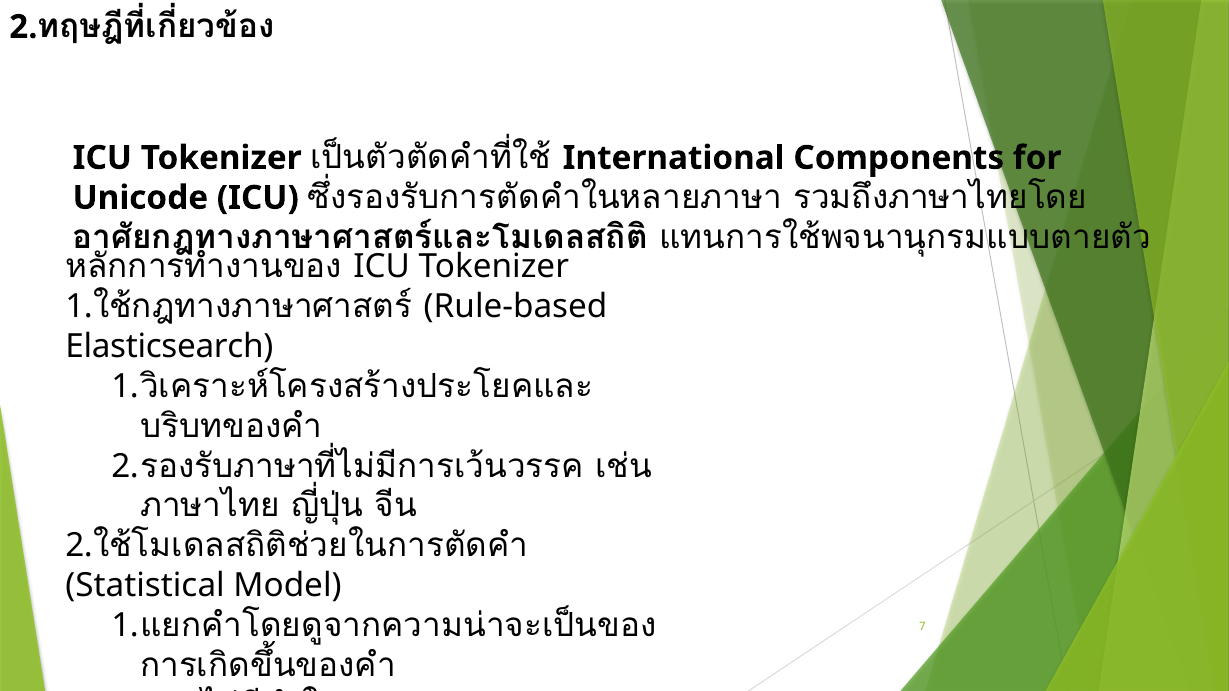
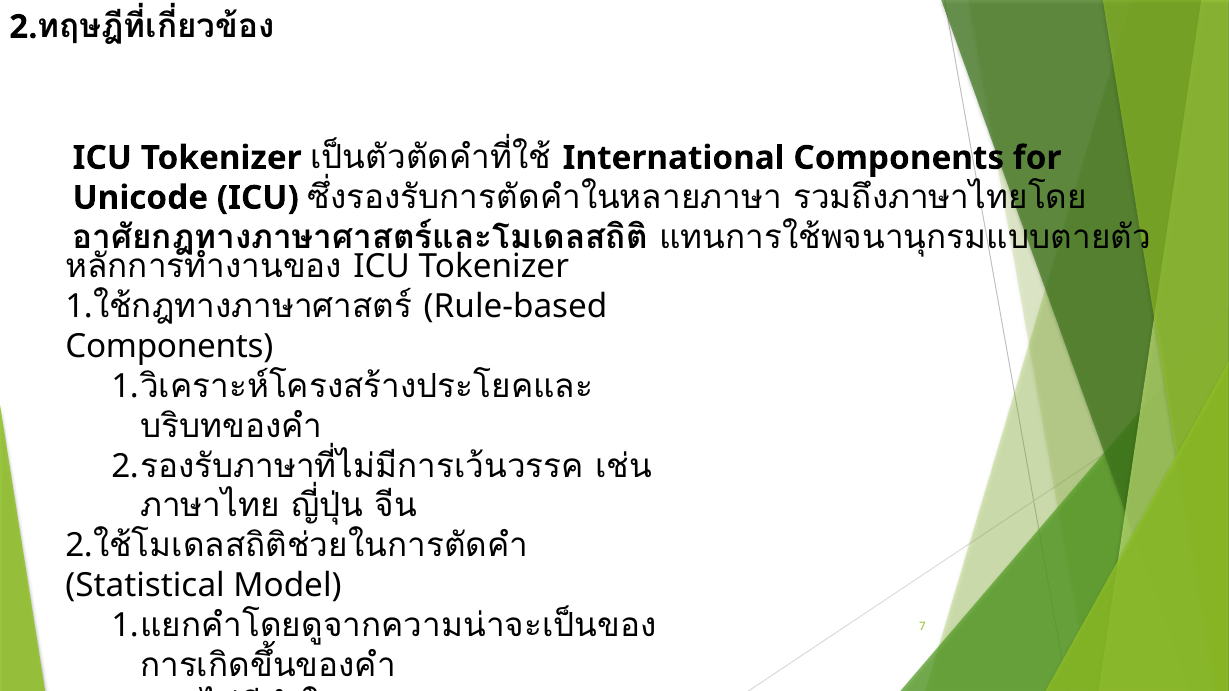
Elasticsearch at (169, 347): Elasticsearch -> Components
